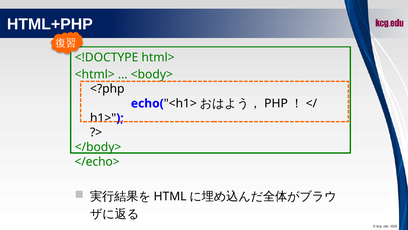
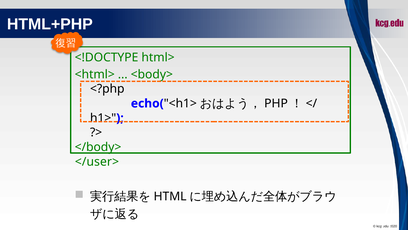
</echo>: </echo> -> </user>
